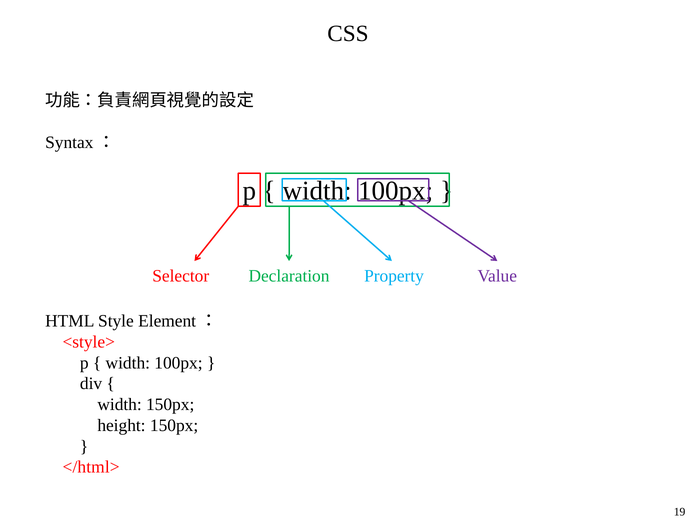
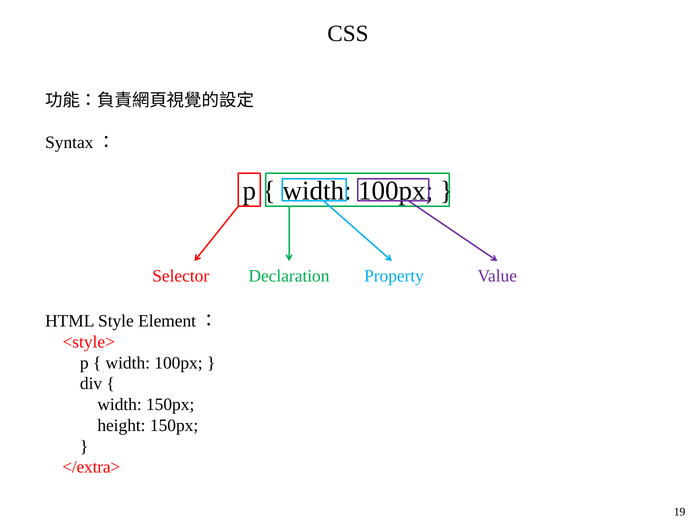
</html>: </html> -> </extra>
